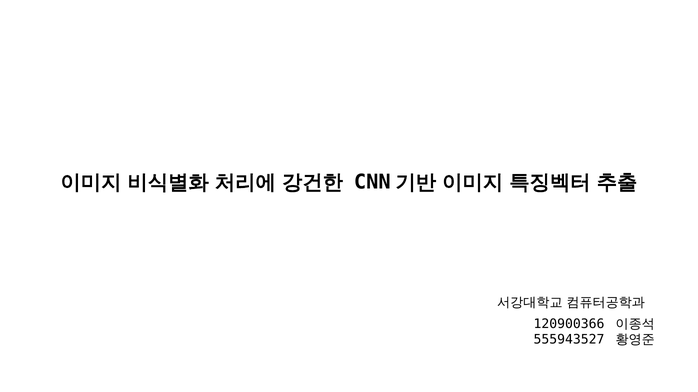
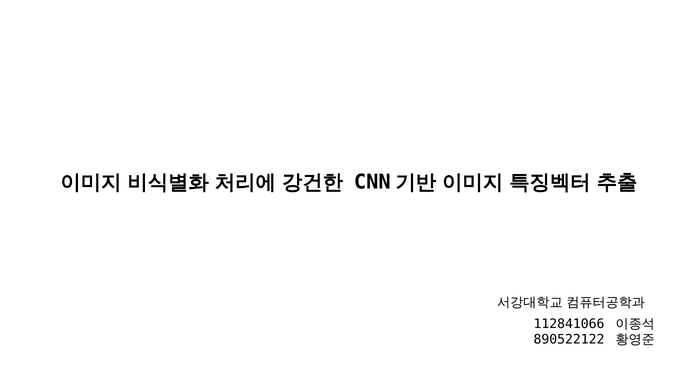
120900366: 120900366 -> 112841066
555943527: 555943527 -> 890522122
